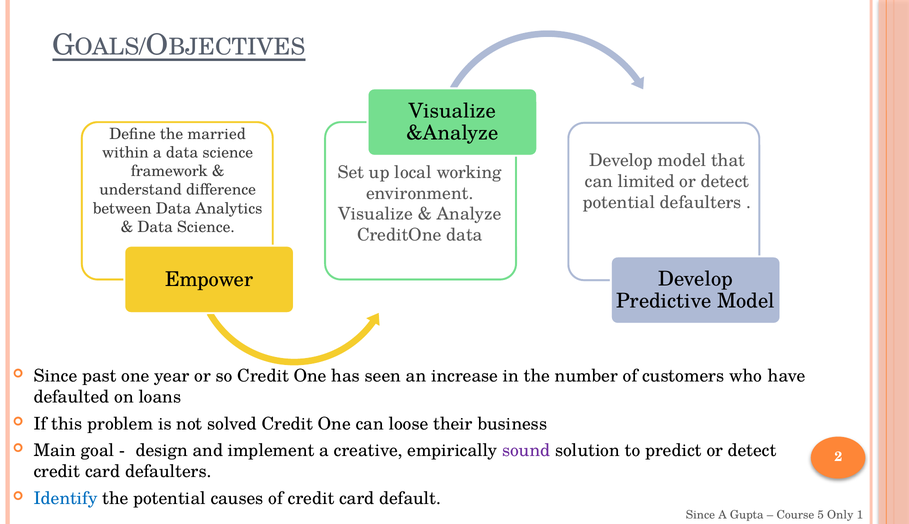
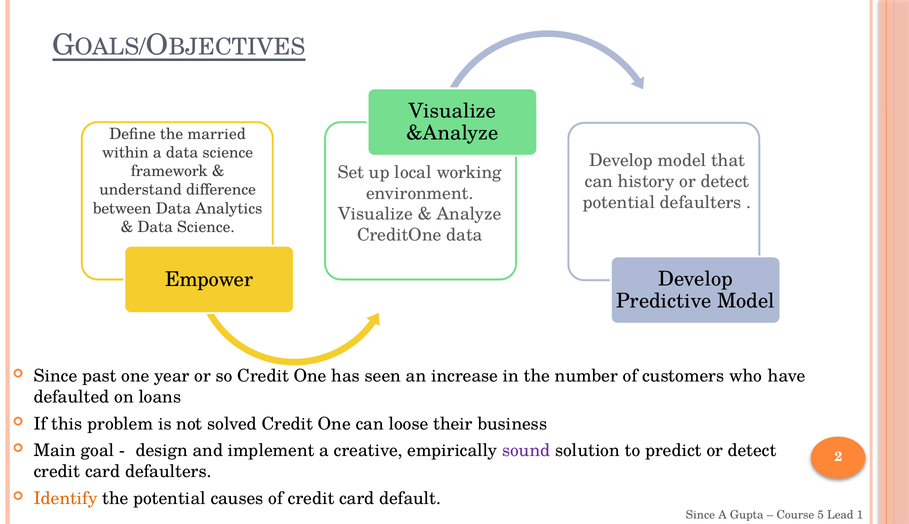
limited: limited -> history
Identify colour: blue -> orange
Only: Only -> Lead
